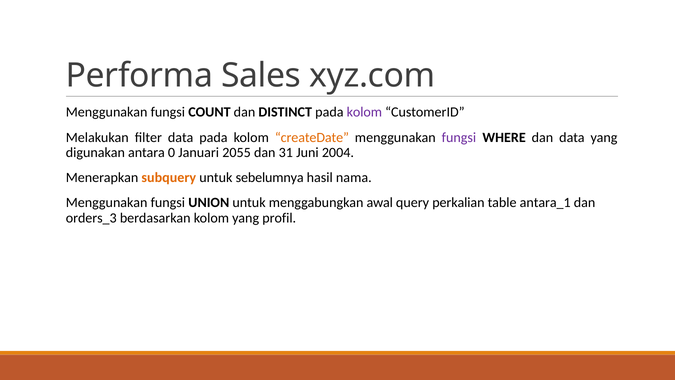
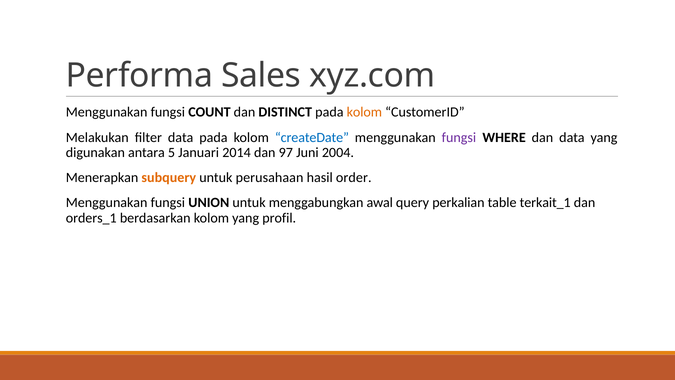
kolom at (364, 112) colour: purple -> orange
createDate colour: orange -> blue
0: 0 -> 5
2055: 2055 -> 2014
31: 31 -> 97
sebelumnya: sebelumnya -> perusahaan
nama: nama -> order
antara_1: antara_1 -> terkait_1
orders_3: orders_3 -> orders_1
